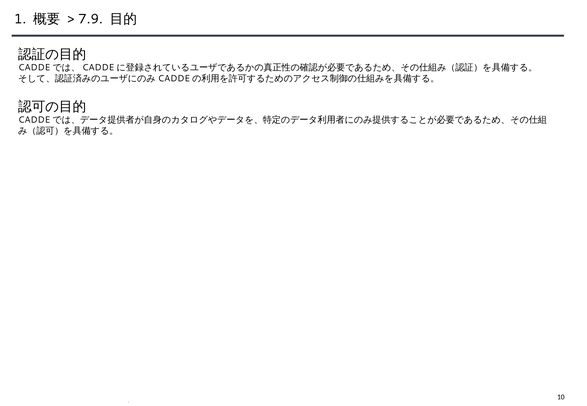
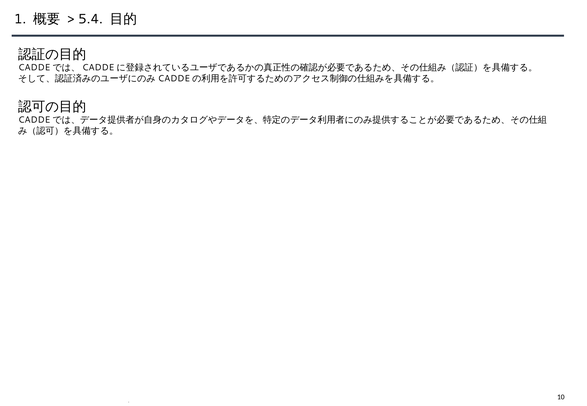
7.9: 7.9 -> 5.4
